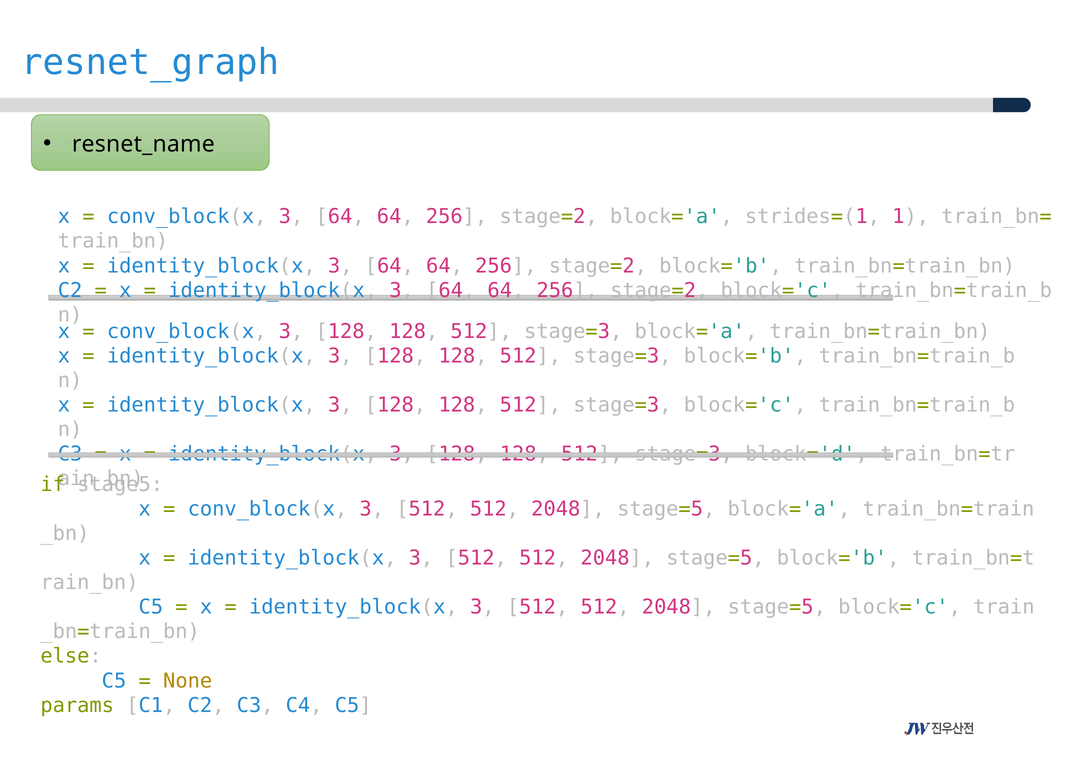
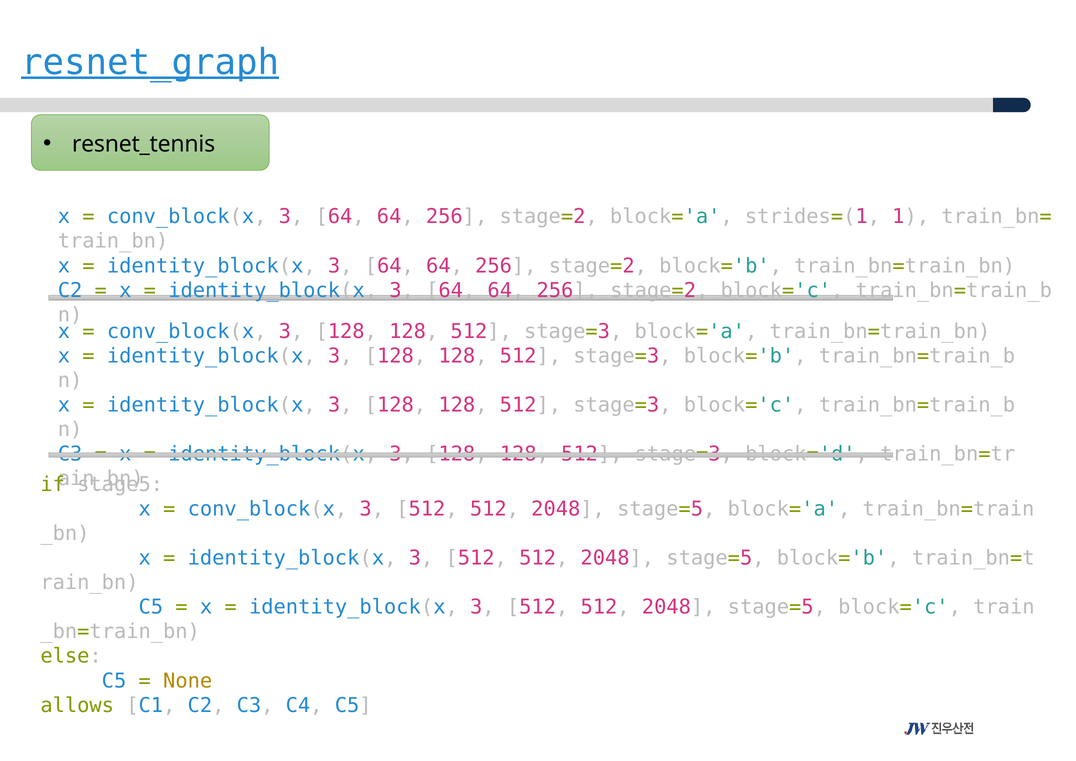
resnet_graph underline: none -> present
resnet_name: resnet_name -> resnet_tennis
params: params -> allows
